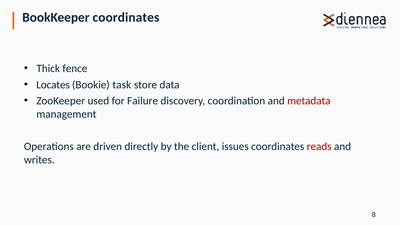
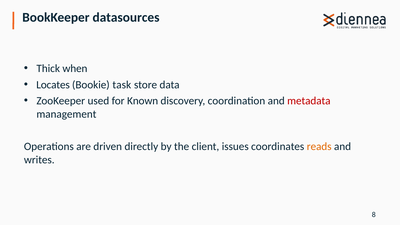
BookKeeper coordinates: coordinates -> datasources
fence: fence -> when
Failure: Failure -> Known
reads colour: red -> orange
